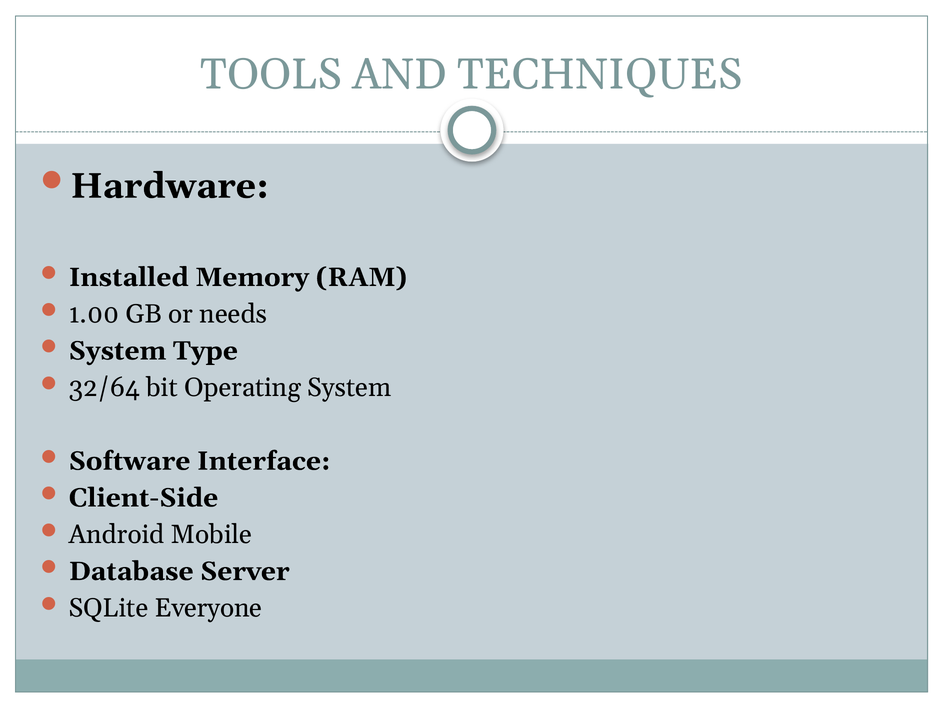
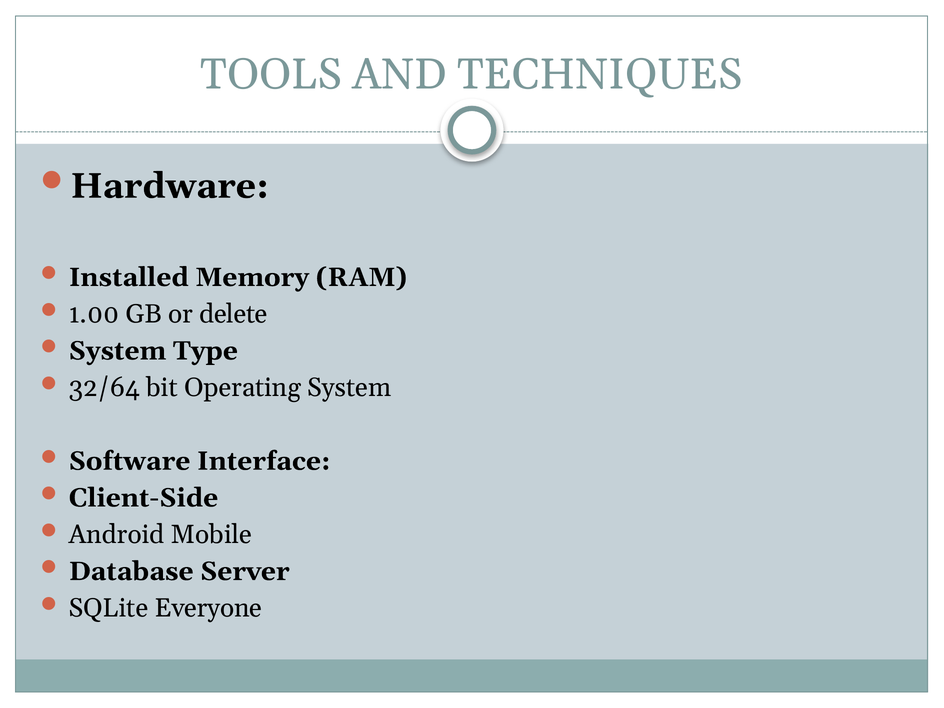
needs: needs -> delete
